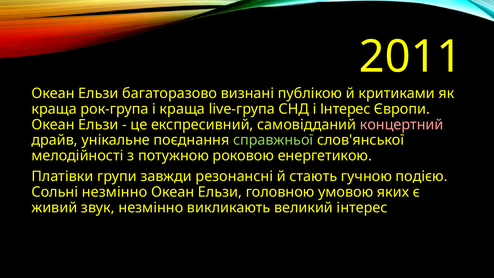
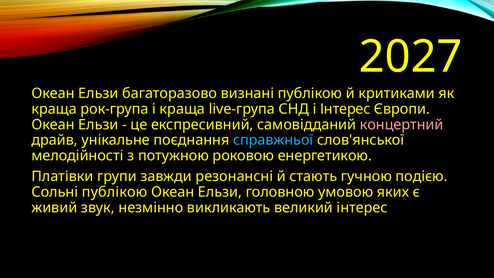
2011: 2011 -> 2027
справжньої colour: light green -> light blue
Сольні незмінно: незмінно -> публікою
